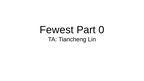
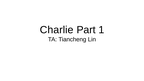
Fewest: Fewest -> Charlie
0: 0 -> 1
